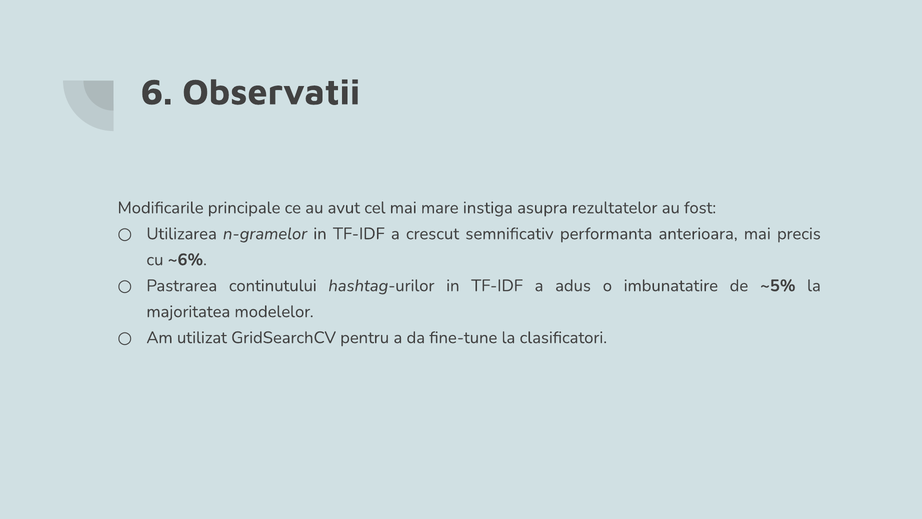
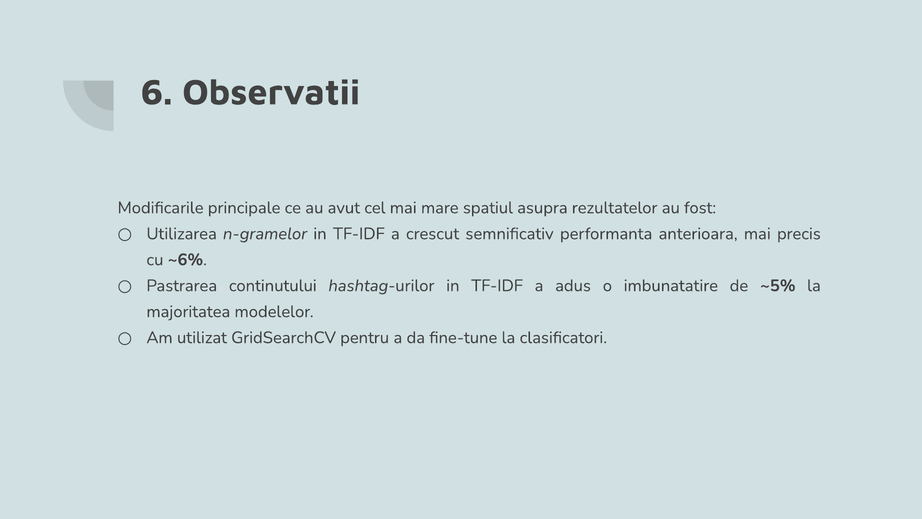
instiga: instiga -> spatiul
